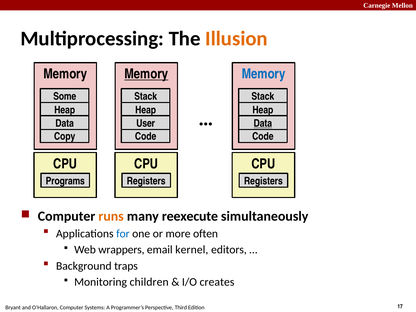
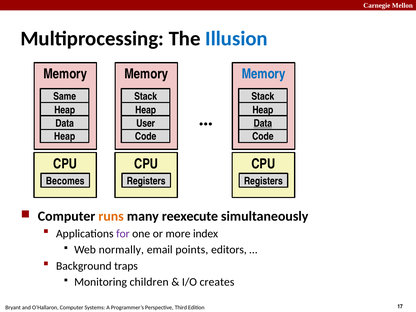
Illusion colour: orange -> blue
Memory at (146, 74) underline: present -> none
Some: Some -> Same
Copy at (65, 136): Copy -> Heap
Programs: Programs -> Becomes
for colour: blue -> purple
often: often -> index
wrappers: wrappers -> normally
kernel: kernel -> points
